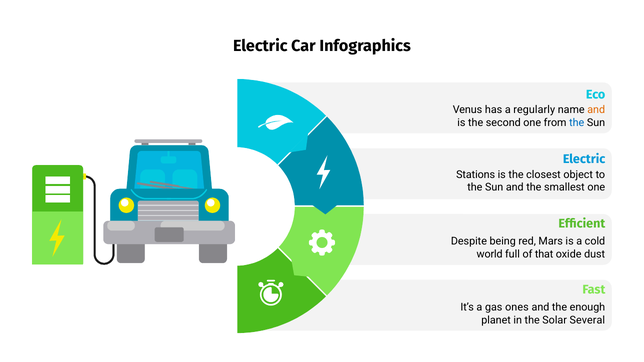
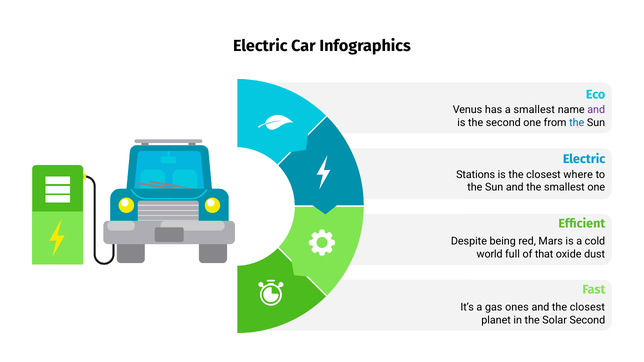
a regularly: regularly -> smallest
and at (596, 110) colour: orange -> purple
object: object -> where
and the enough: enough -> closest
Solar Several: Several -> Second
